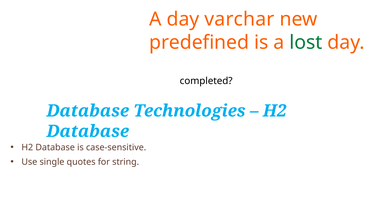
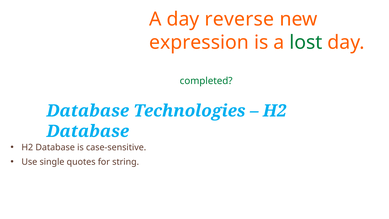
varchar: varchar -> reverse
predefined: predefined -> expression
completed colour: black -> green
